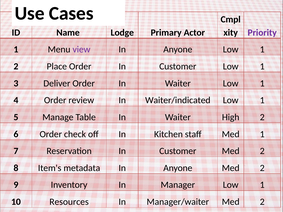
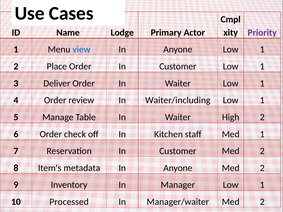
view colour: purple -> blue
Waiter/indicated: Waiter/indicated -> Waiter/including
Resources: Resources -> Processed
